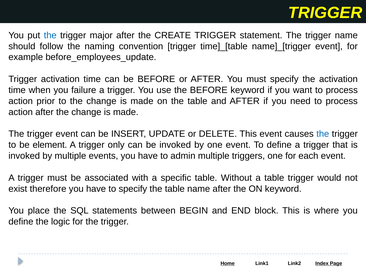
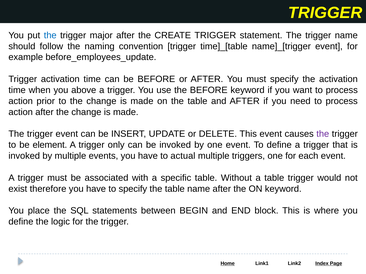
failure: failure -> above
the at (323, 134) colour: blue -> purple
admin: admin -> actual
